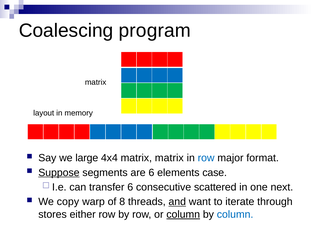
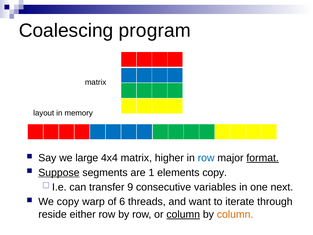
matrix matrix: matrix -> higher
format underline: none -> present
are 6: 6 -> 1
elements case: case -> copy
transfer 6: 6 -> 9
scattered: scattered -> variables
8: 8 -> 6
and underline: present -> none
stores: stores -> reside
column at (235, 214) colour: blue -> orange
